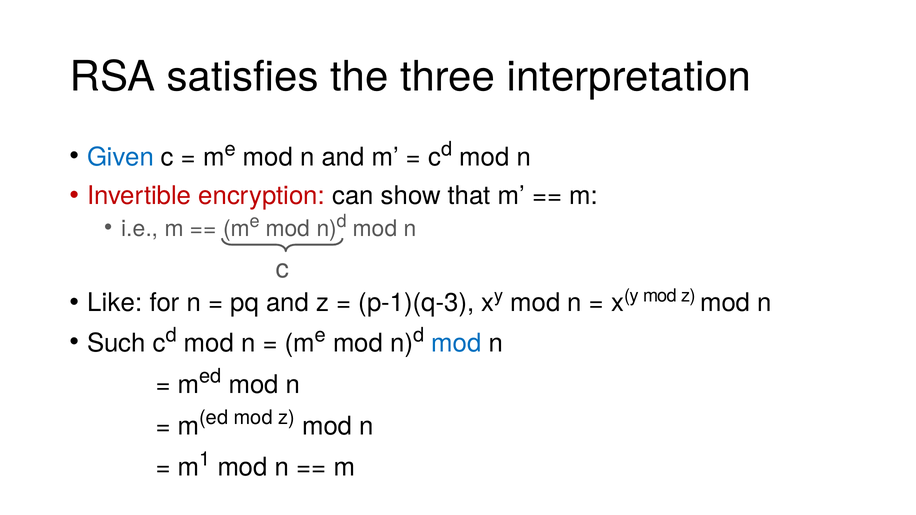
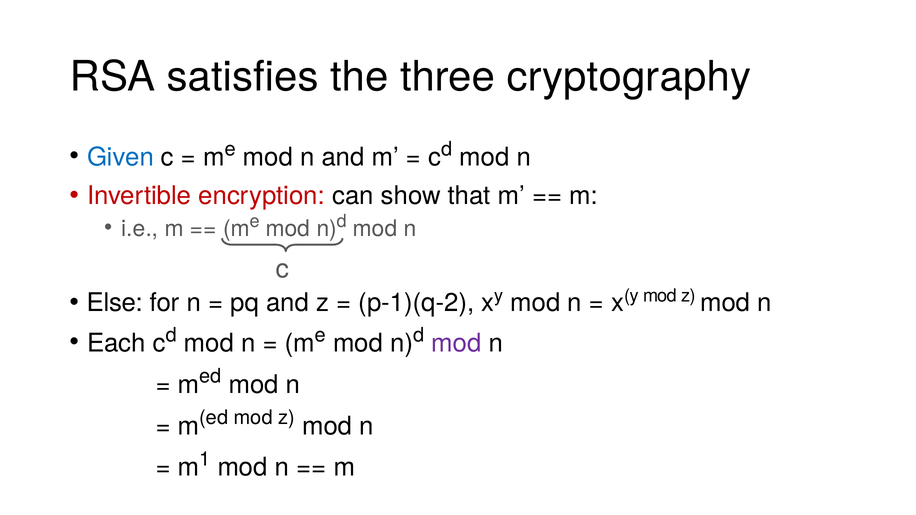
interpretation: interpretation -> cryptography
Like: Like -> Else
p-1)(q-3: p-1)(q-3 -> p-1)(q-2
Such: Such -> Each
mod at (457, 343) colour: blue -> purple
